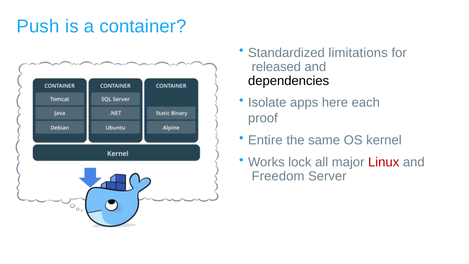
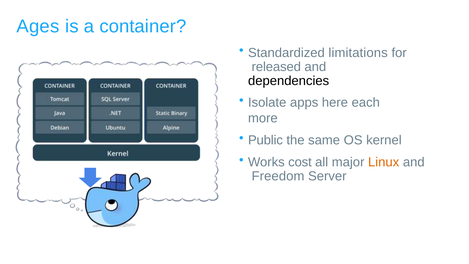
Push: Push -> Ages
proof: proof -> more
Entire: Entire -> Public
lock: lock -> cost
Linux colour: red -> orange
